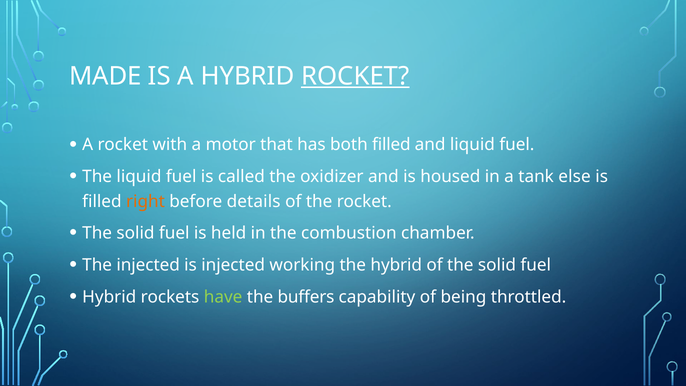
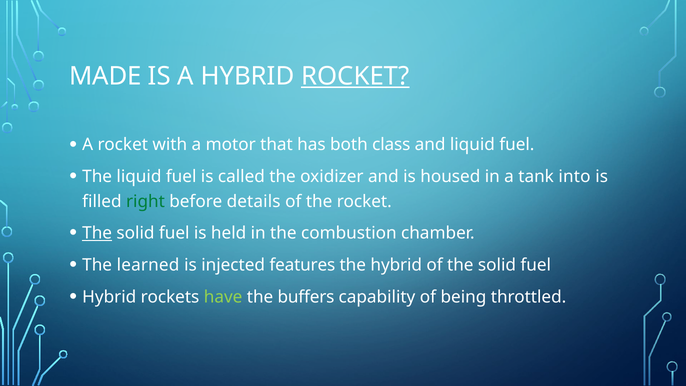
both filled: filled -> class
else: else -> into
right colour: orange -> green
The at (97, 233) underline: none -> present
The injected: injected -> learned
working: working -> features
